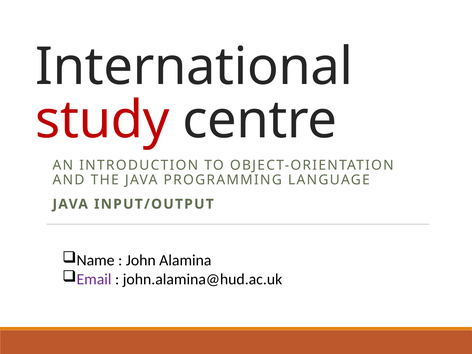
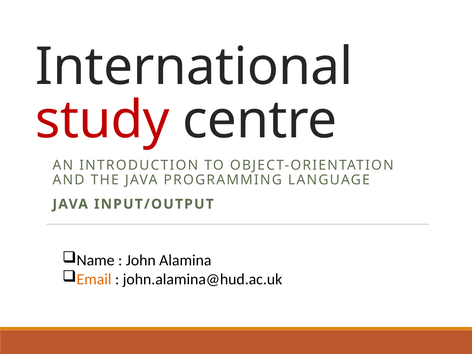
Email colour: purple -> orange
